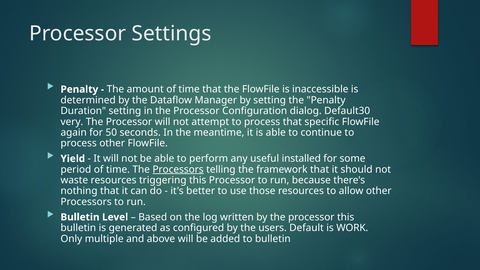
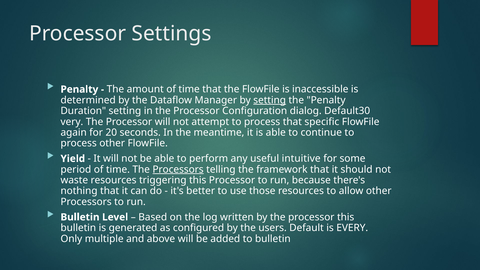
setting at (270, 100) underline: none -> present
50: 50 -> 20
installed: installed -> intuitive
WORK: WORK -> EVERY
